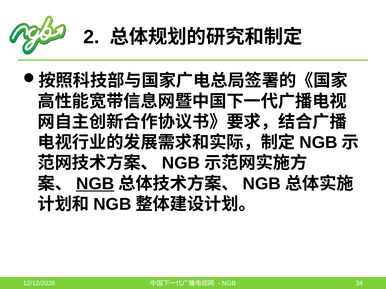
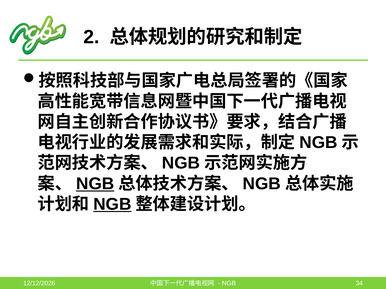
NGB at (112, 205) underline: none -> present
